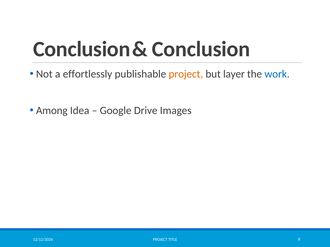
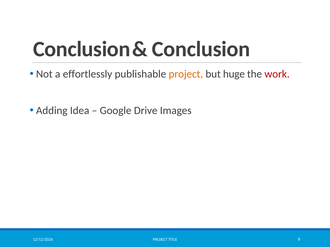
layer: layer -> huge
work colour: blue -> red
Among: Among -> Adding
